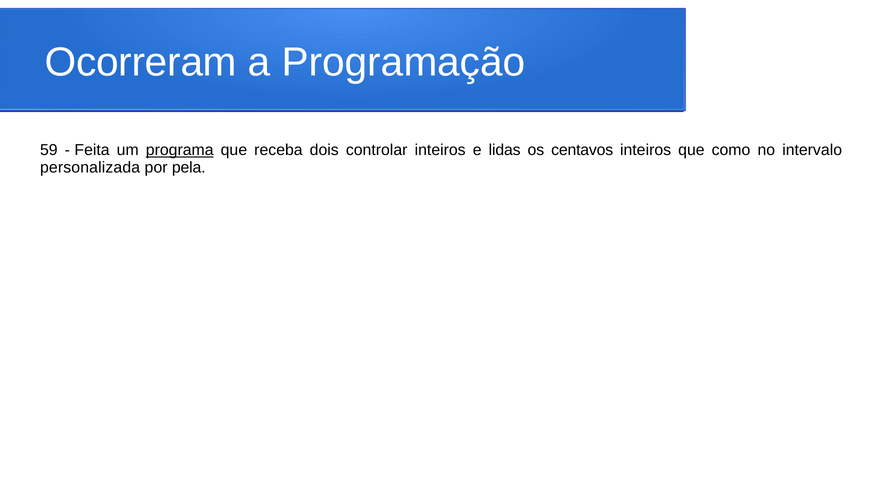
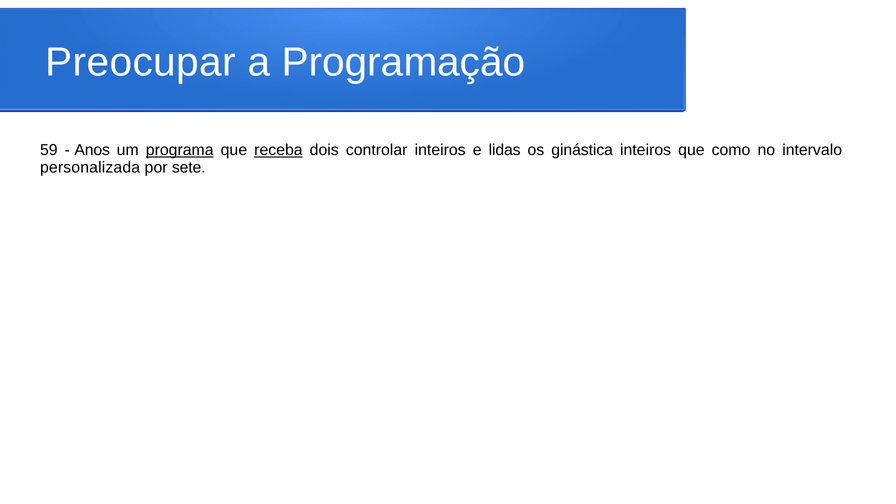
Ocorreram: Ocorreram -> Preocupar
Feita: Feita -> Anos
receba underline: none -> present
centavos: centavos -> ginástica
pela: pela -> sete
